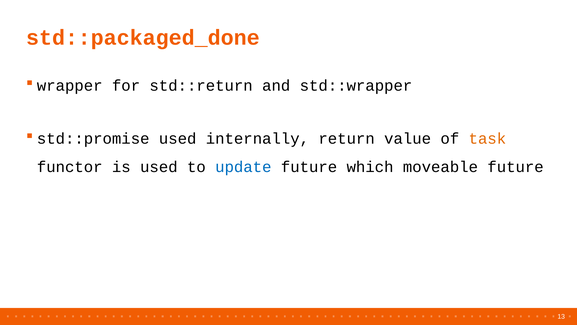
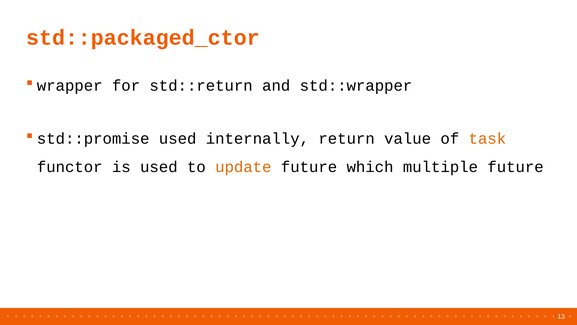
std::packaged_done: std::packaged_done -> std::packaged_ctor
update colour: blue -> orange
moveable: moveable -> multiple
